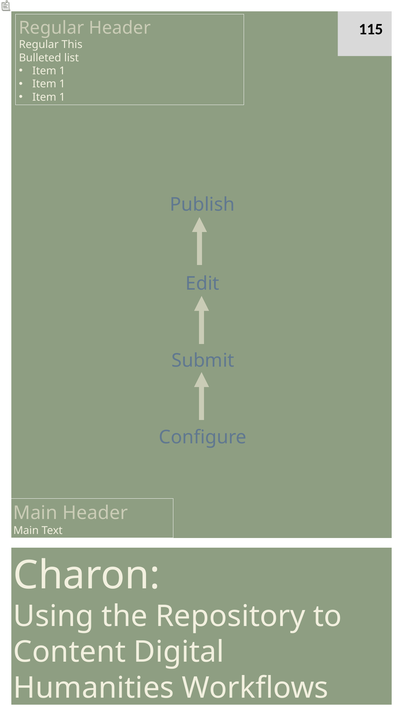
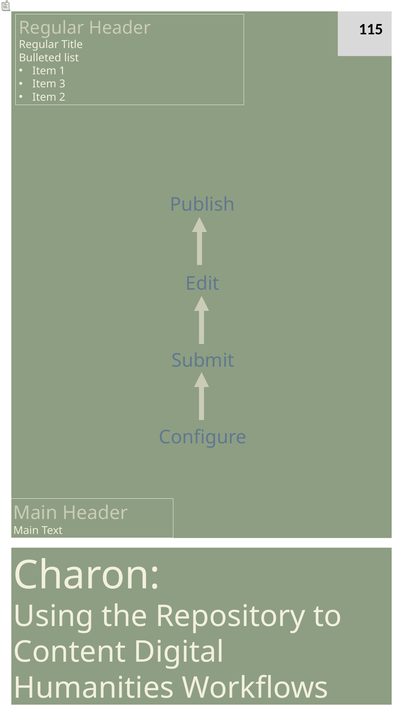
This: This -> Title
1 at (62, 84): 1 -> 3
1 at (62, 97): 1 -> 2
